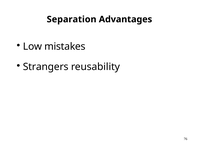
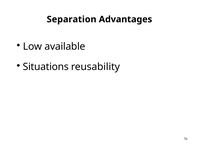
mistakes: mistakes -> available
Strangers: Strangers -> Situations
